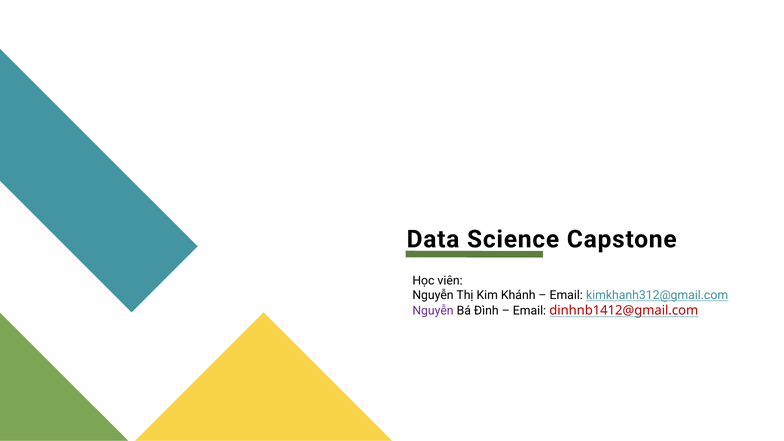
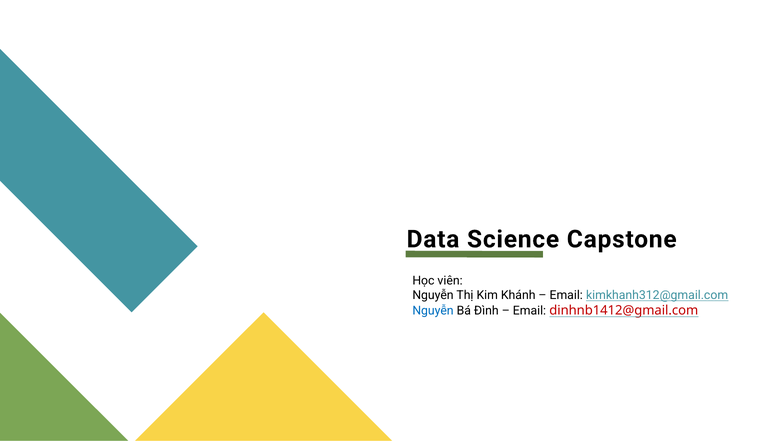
Nguyễn at (433, 311) colour: purple -> blue
